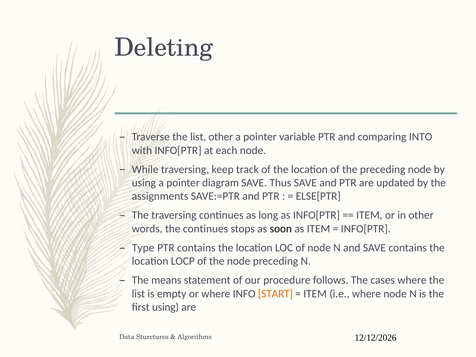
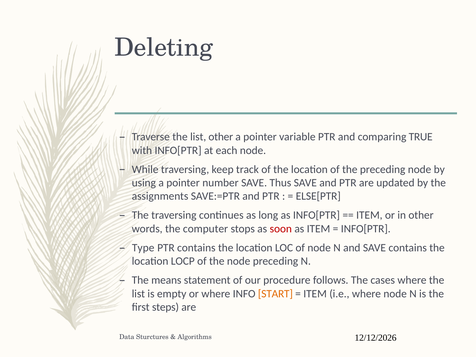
INTO: INTO -> TRUE
diagram: diagram -> number
the continues: continues -> computer
soon colour: black -> red
first using: using -> steps
